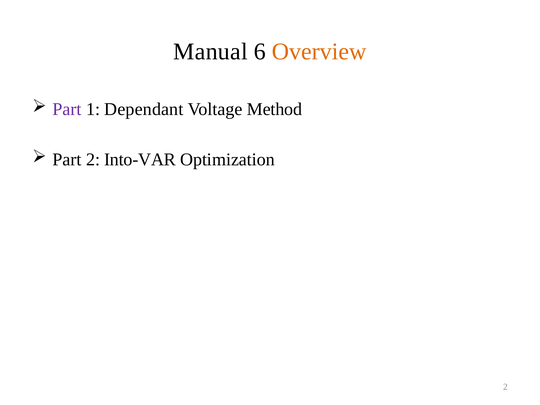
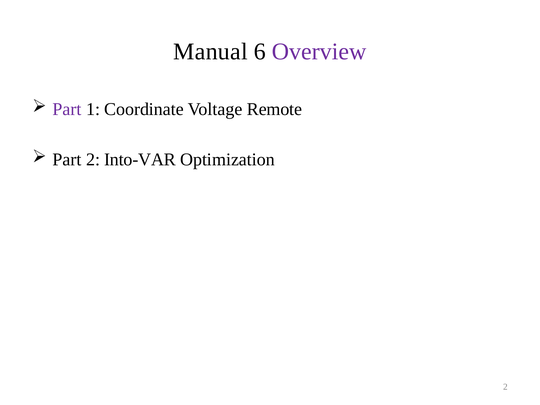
Overview colour: orange -> purple
Dependant: Dependant -> Coordinate
Method: Method -> Remote
